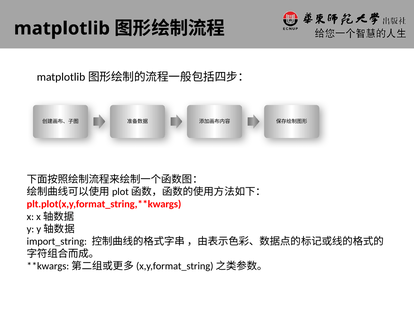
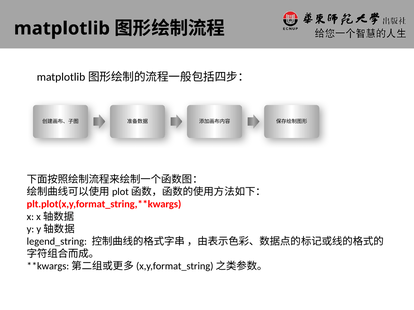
import_string: import_string -> legend_string
